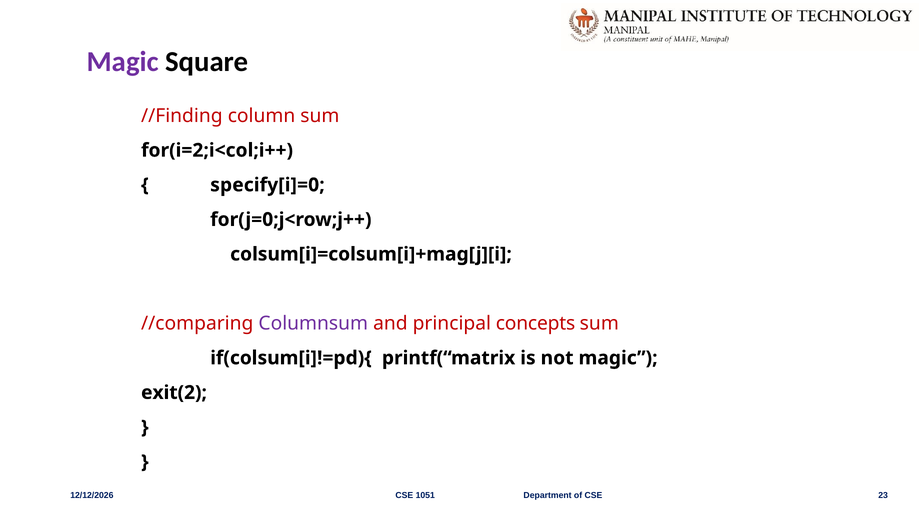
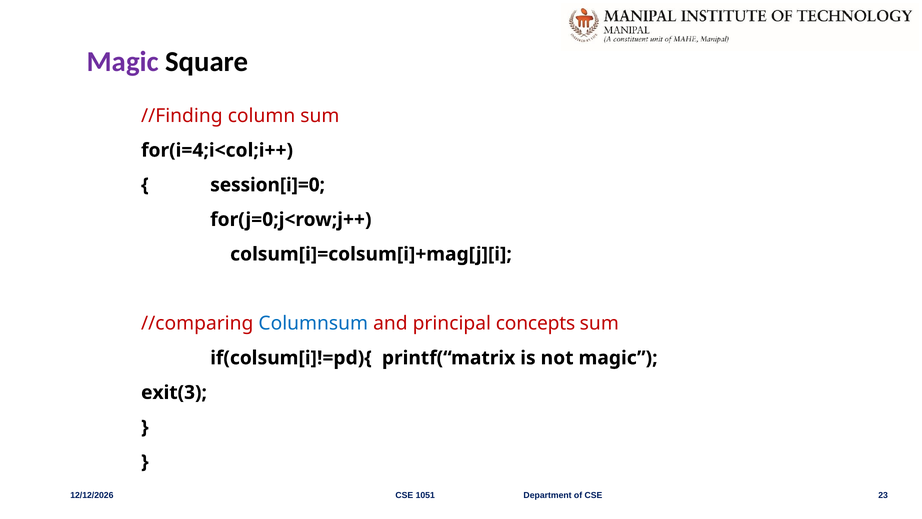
for(i=2;i<col;i++: for(i=2;i<col;i++ -> for(i=4;i<col;i++
specify[i]=0: specify[i]=0 -> session[i]=0
Columnsum colour: purple -> blue
exit(2: exit(2 -> exit(3
